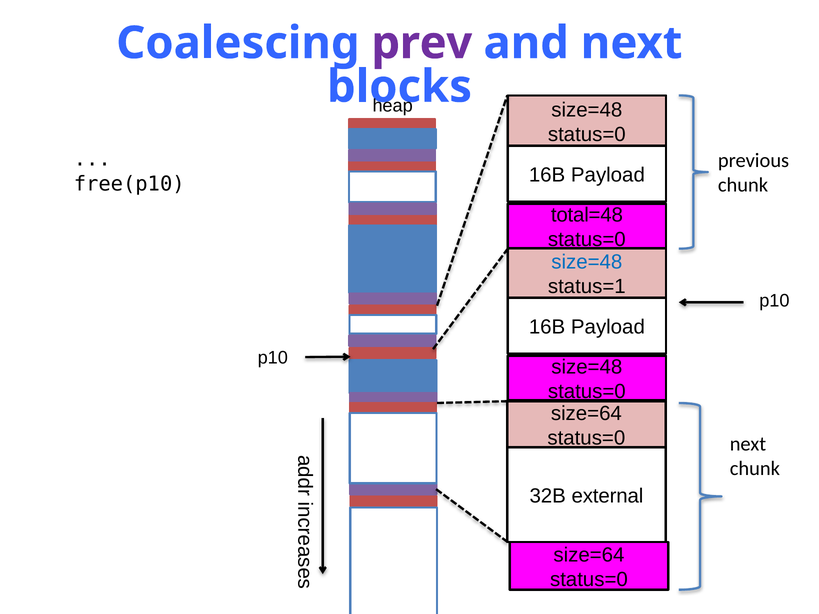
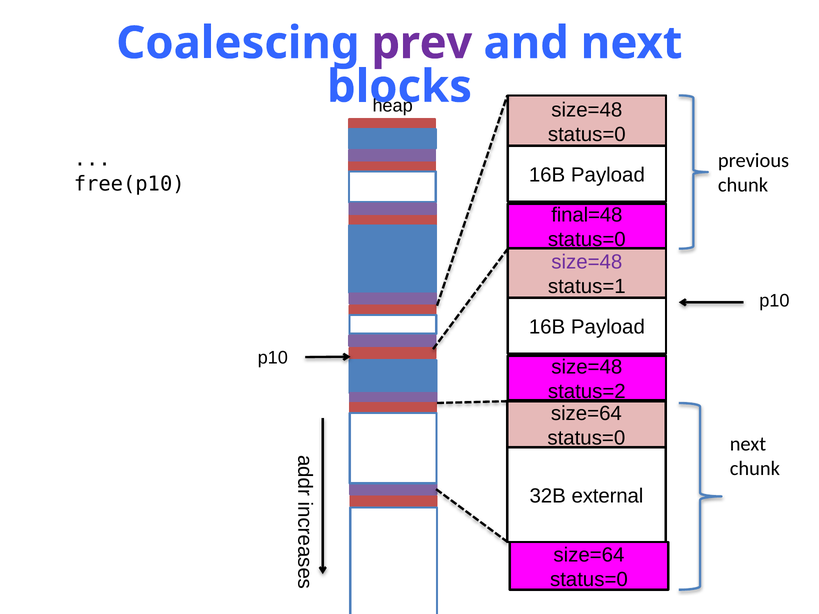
total=48: total=48 -> final=48
size=48 at (587, 262) colour: blue -> purple
status=0 at (587, 392): status=0 -> status=2
